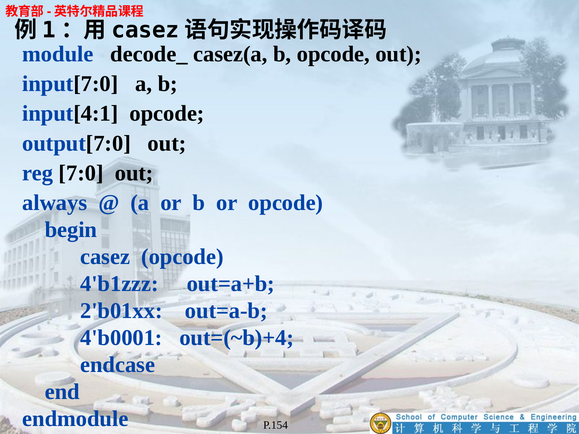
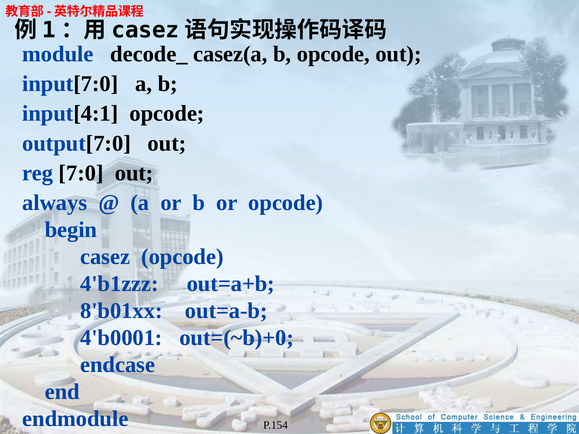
2'b01xx: 2'b01xx -> 8'b01xx
out=(~b)+4: out=(~b)+4 -> out=(~b)+0
